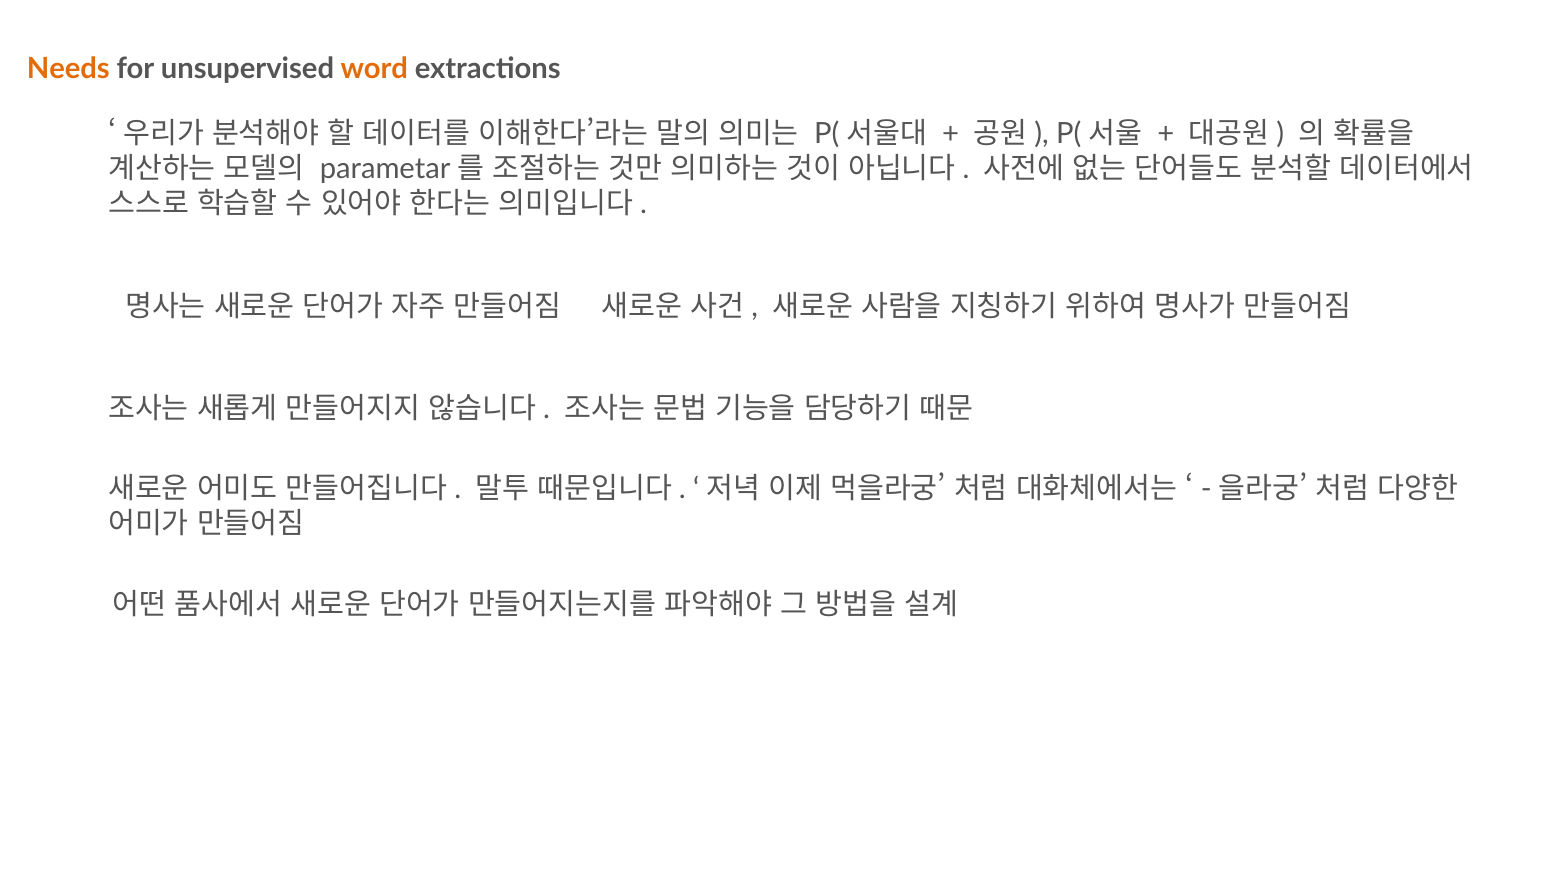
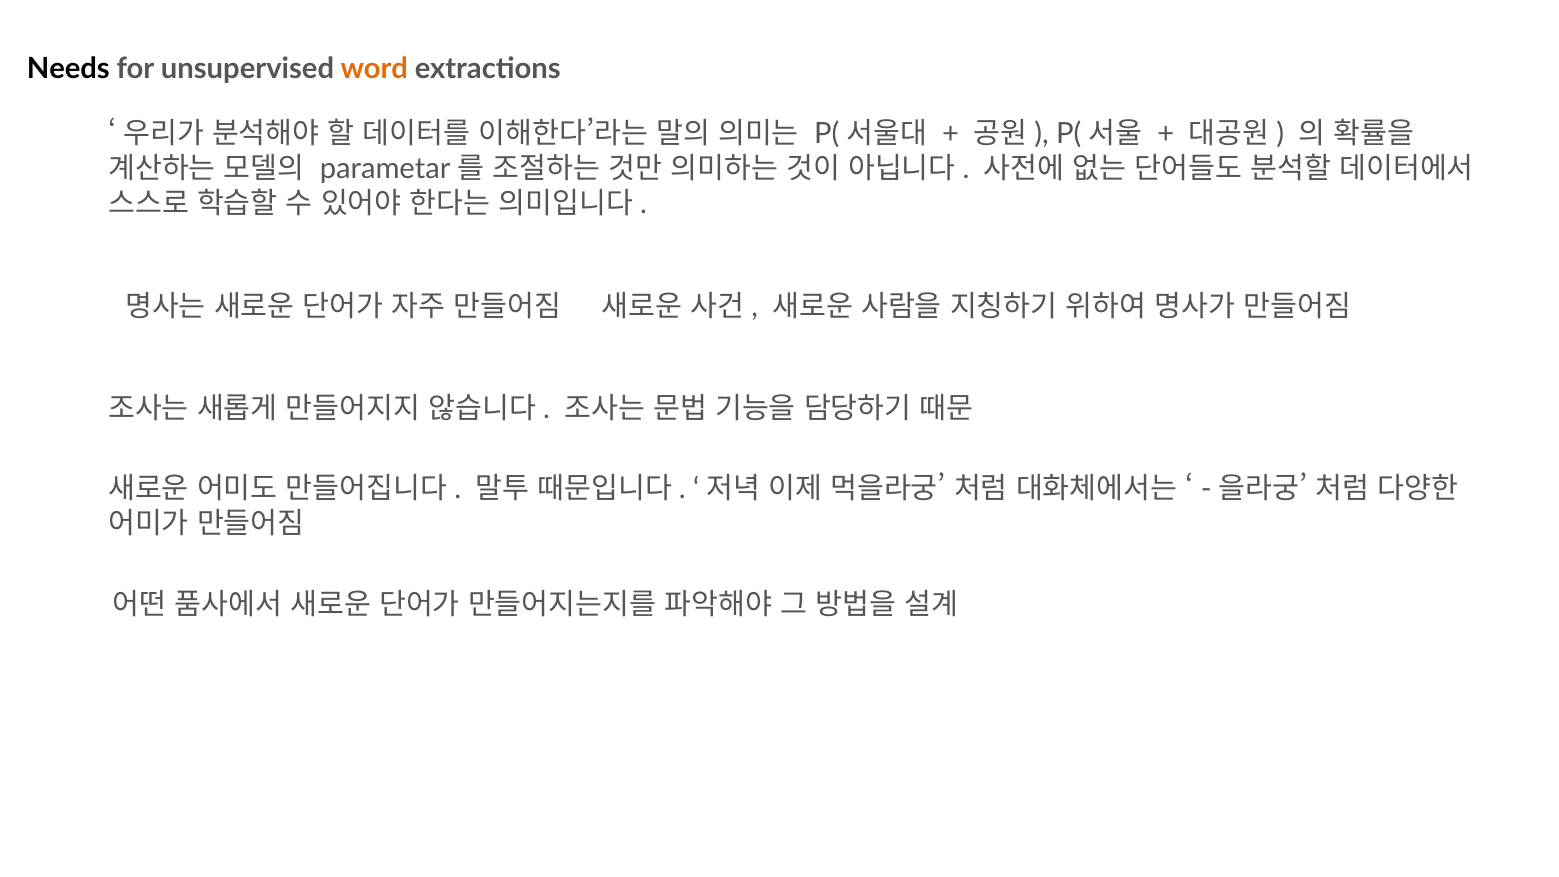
Needs colour: orange -> black
